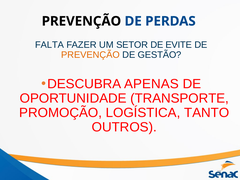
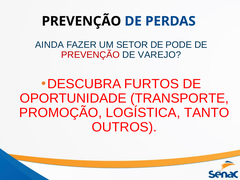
FALTA: FALTA -> AINDA
EVITE: EVITE -> PODE
PREVENÇÃO at (90, 55) colour: orange -> red
GESTÃO: GESTÃO -> VAREJO
APENAS: APENAS -> FURTOS
